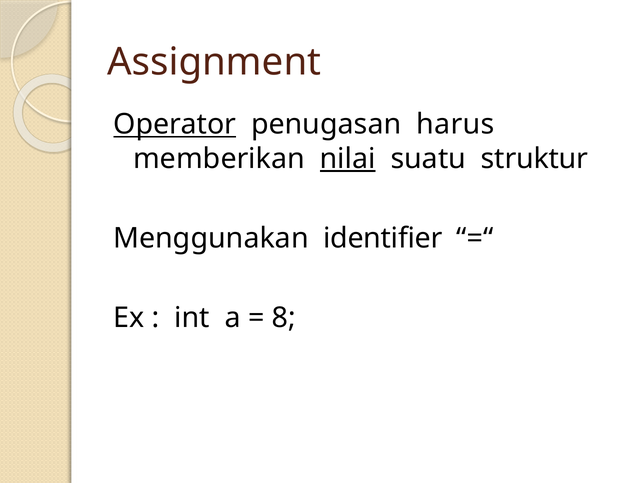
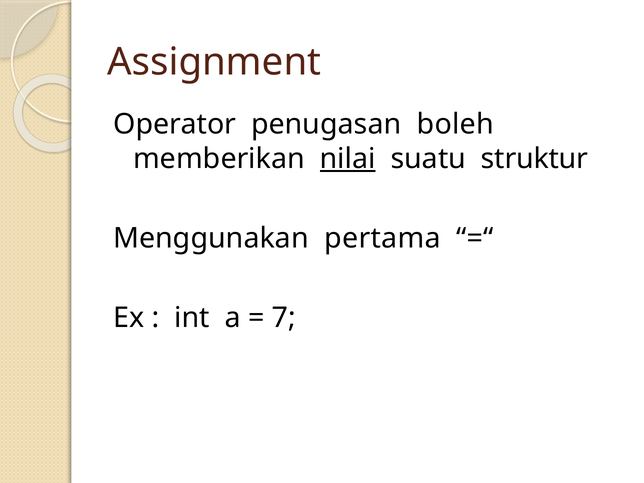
Operator underline: present -> none
harus: harus -> boleh
identifier: identifier -> pertama
8: 8 -> 7
